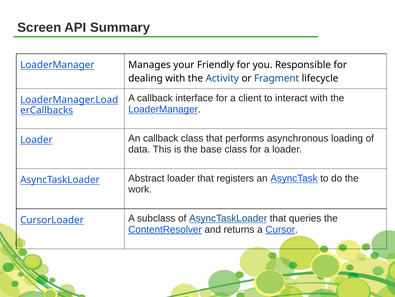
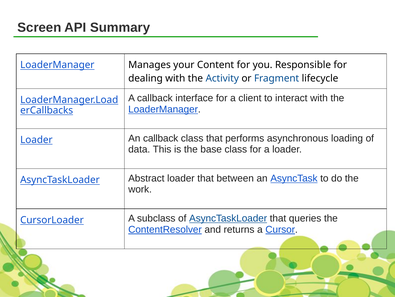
Friendly: Friendly -> Content
registers: registers -> between
